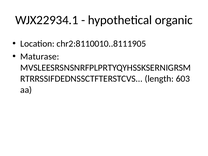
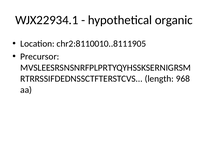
Maturase: Maturase -> Precursor
603: 603 -> 968
